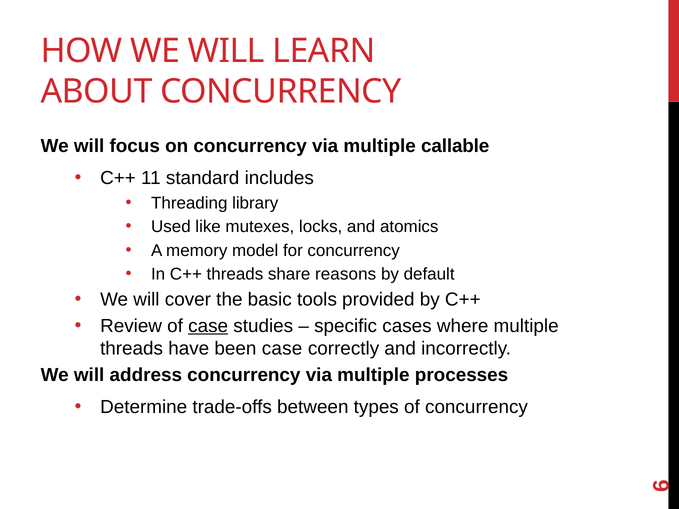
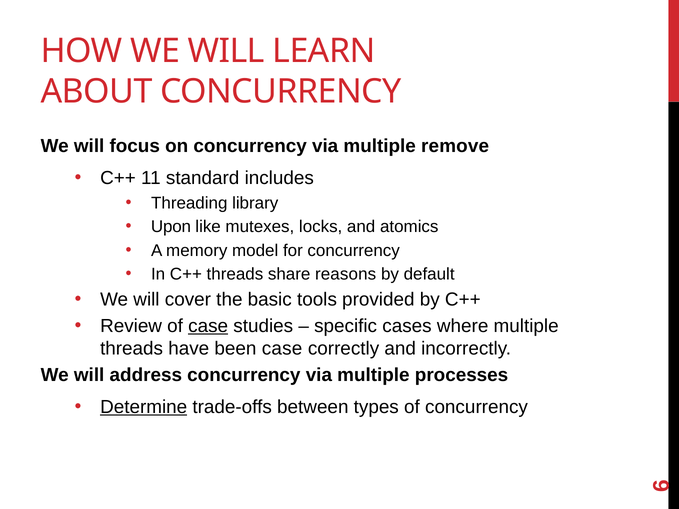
callable: callable -> remove
Used: Used -> Upon
Determine underline: none -> present
